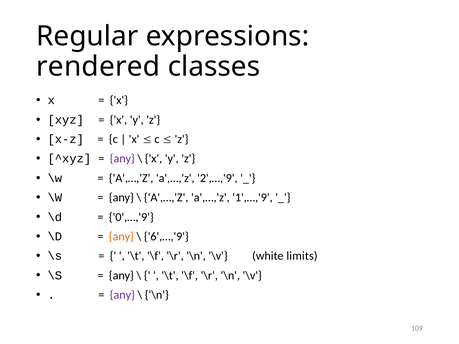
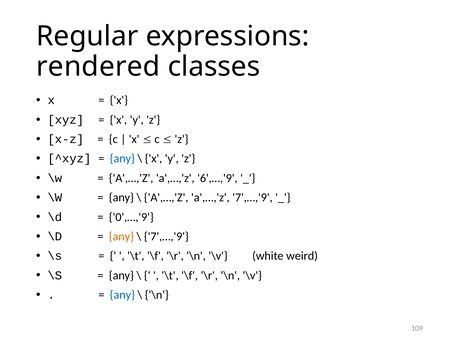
any at (122, 159) colour: purple -> blue
2',…,'9: 2',…,'9 -> 6',…,'9
a',…,'z 1',…,'9: 1',…,'9 -> 7',…,'9
6',…,'9 at (166, 237): 6',…,'9 -> 7',…,'9
limits: limits -> weird
any at (122, 295) colour: purple -> blue
